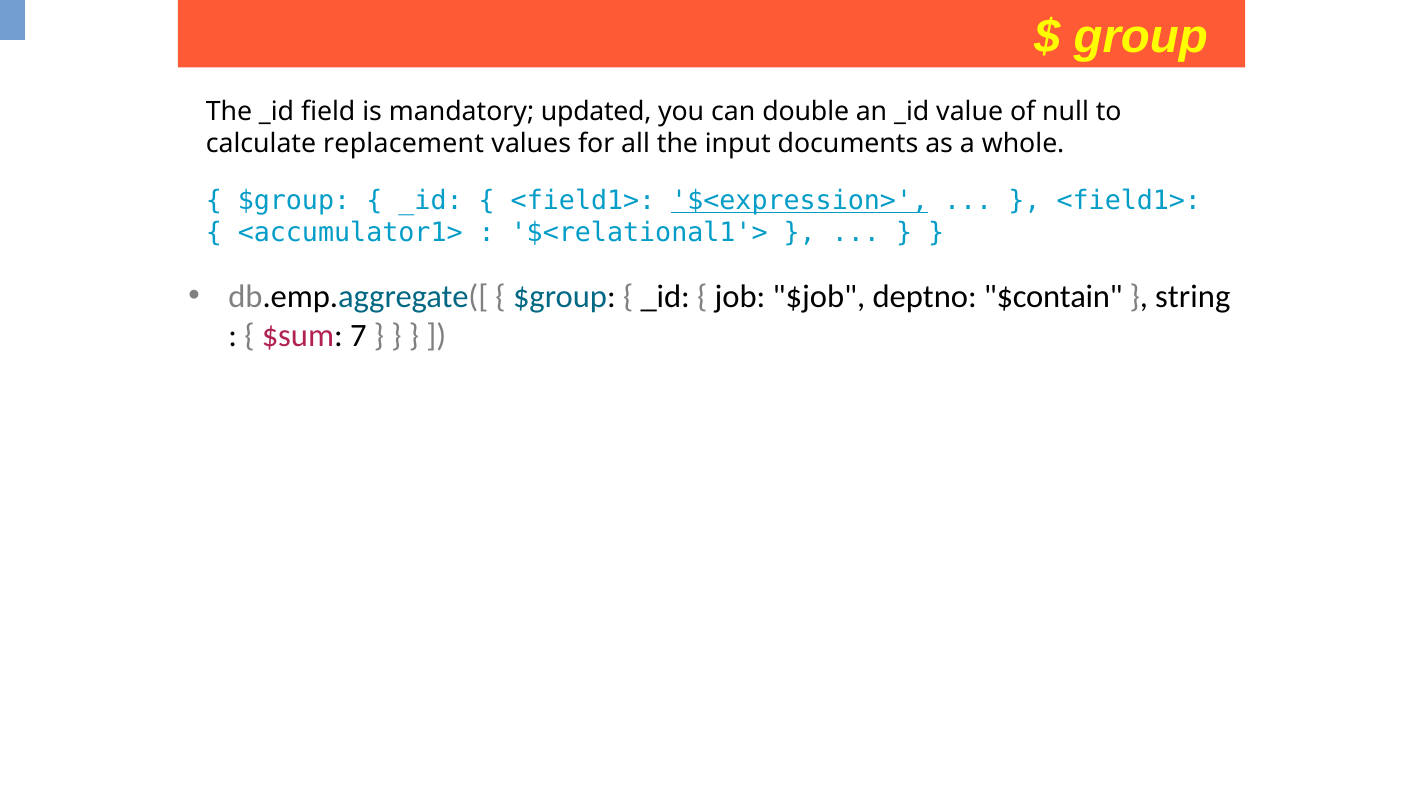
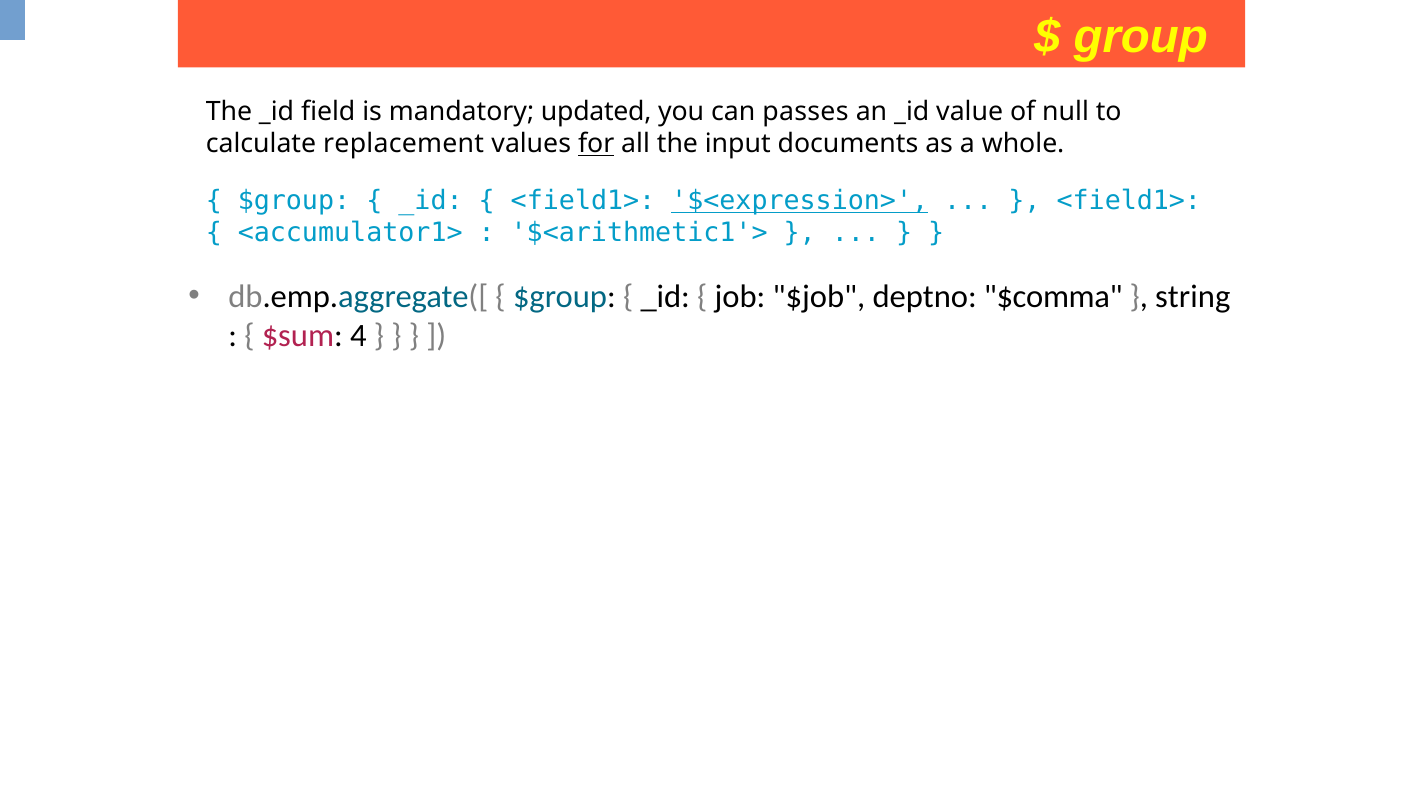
double: double -> passes
for underline: none -> present
$<relational1'>: $<relational1'> -> $<arithmetic1'>
$contain: $contain -> $comma
7: 7 -> 4
